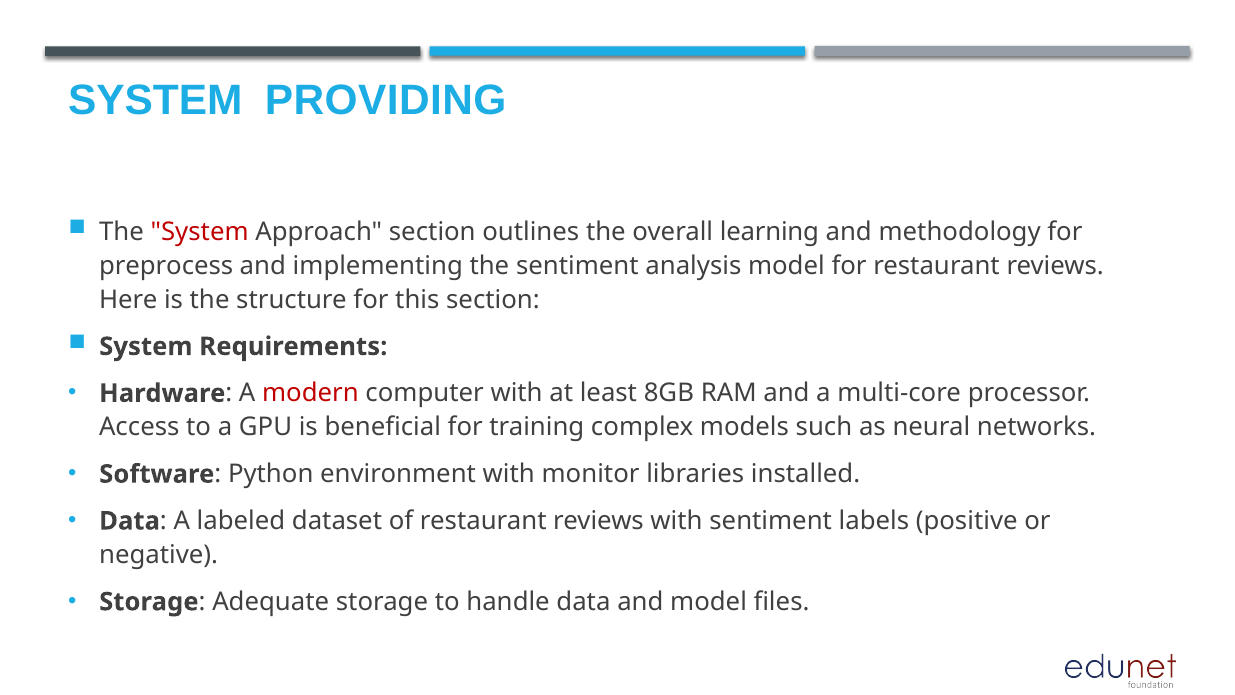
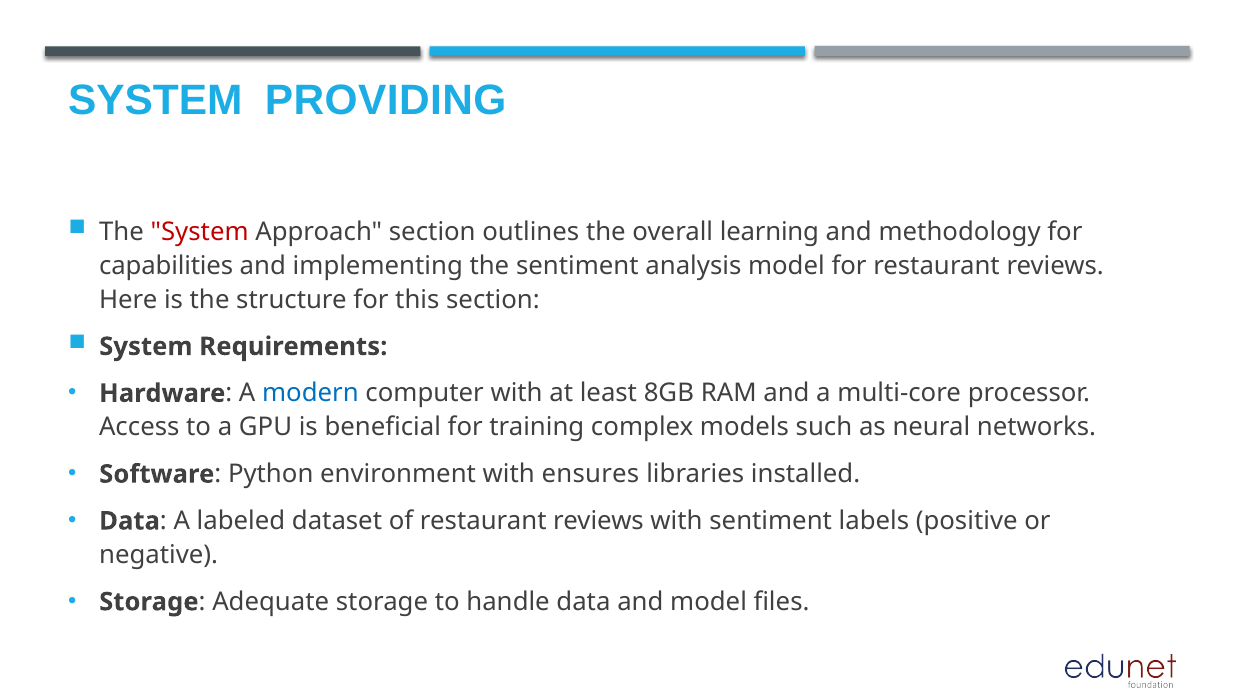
preprocess: preprocess -> capabilities
modern colour: red -> blue
monitor: monitor -> ensures
